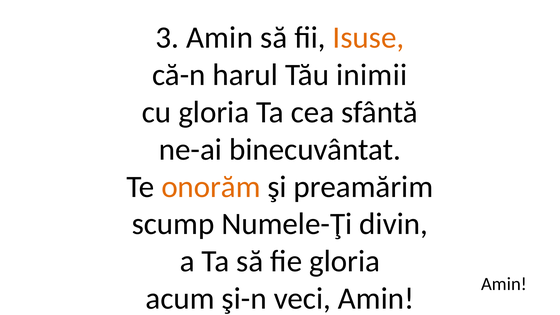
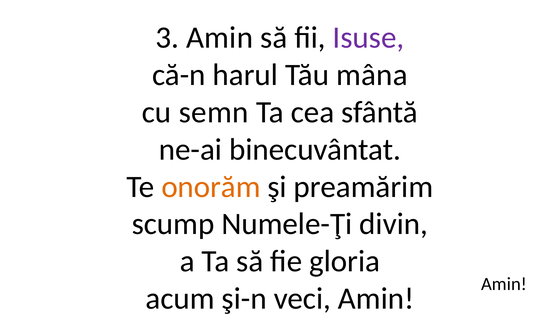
Isuse colour: orange -> purple
inimii: inimii -> mâna
cu gloria: gloria -> semn
